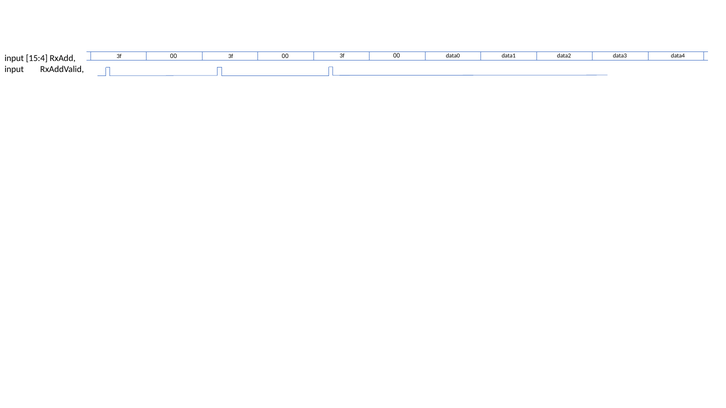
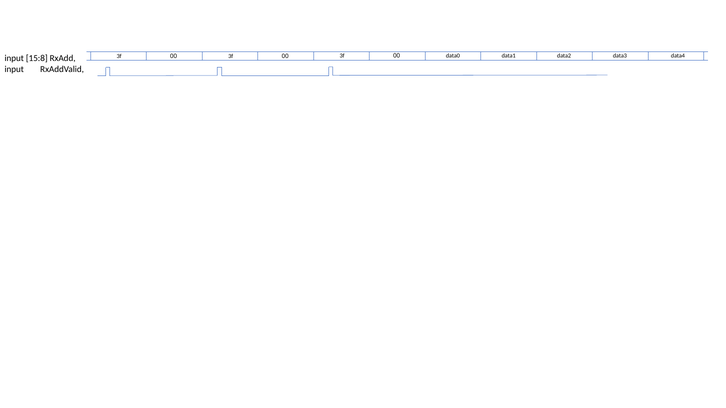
15:4: 15:4 -> 15:8
